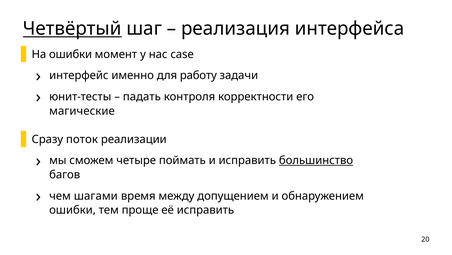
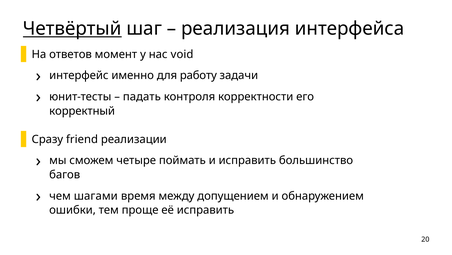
На ошибки: ошибки -> ответов
case: case -> void
магические: магические -> корректный
поток: поток -> friend
большинство underline: present -> none
